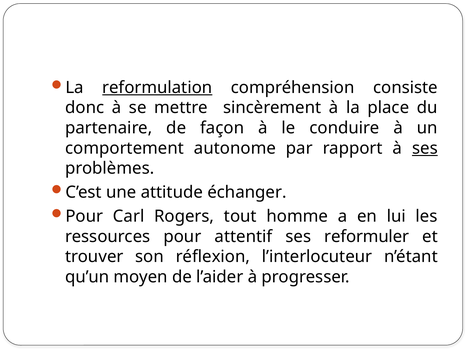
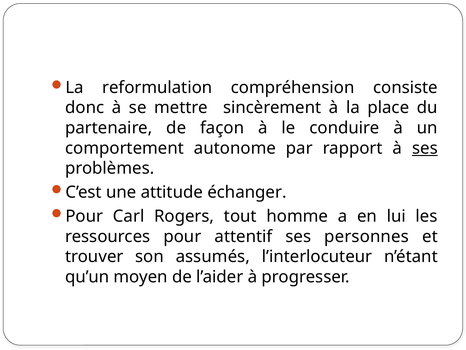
reformulation underline: present -> none
reformuler: reformuler -> personnes
réflexion: réflexion -> assumés
